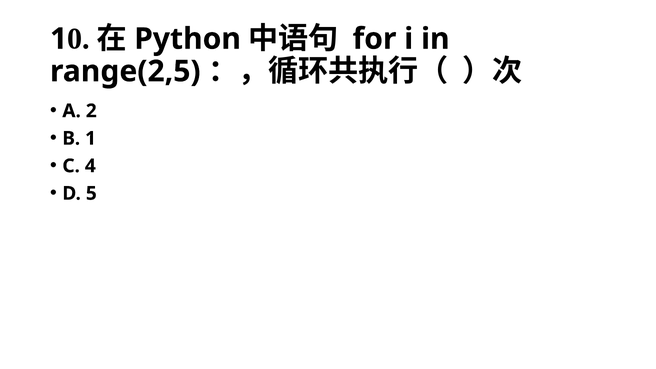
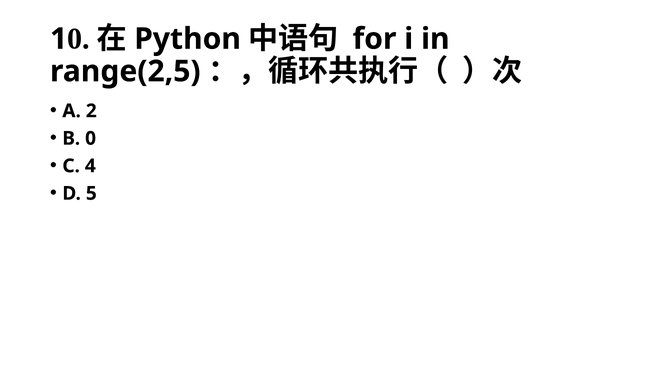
B 1: 1 -> 0
